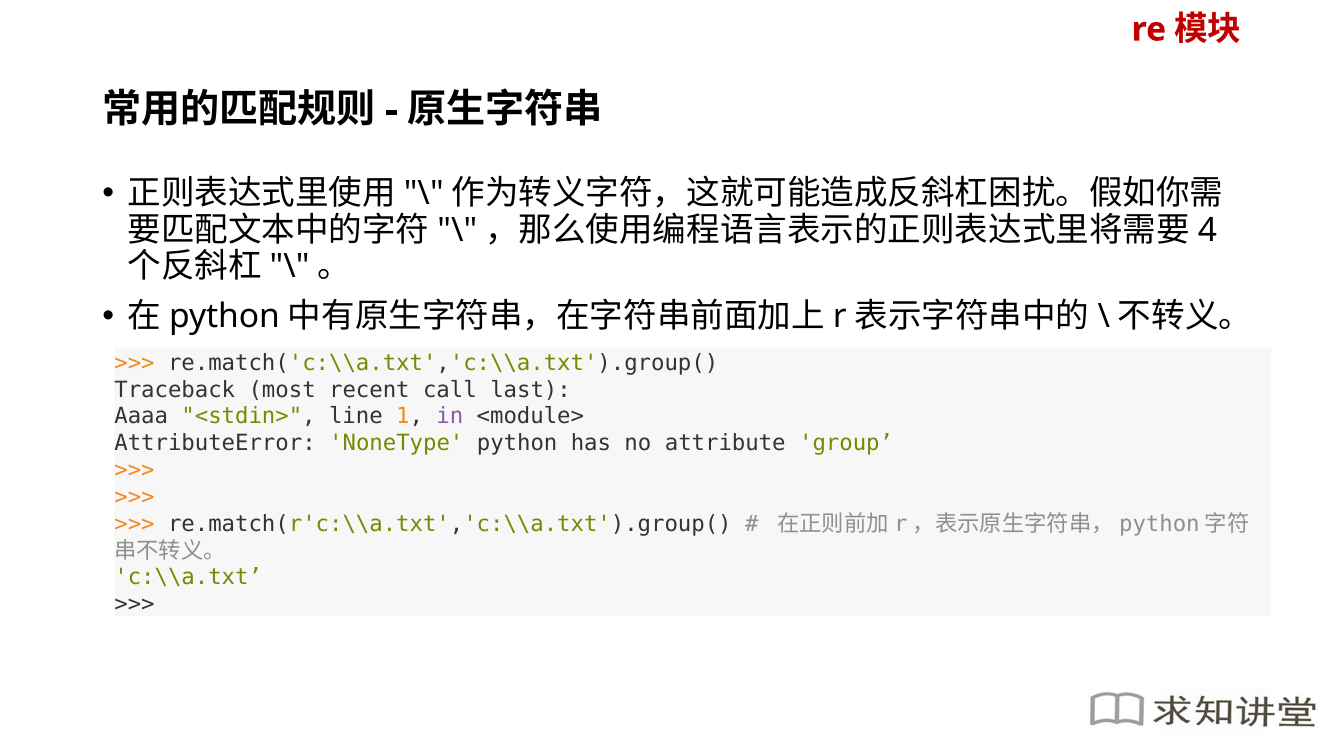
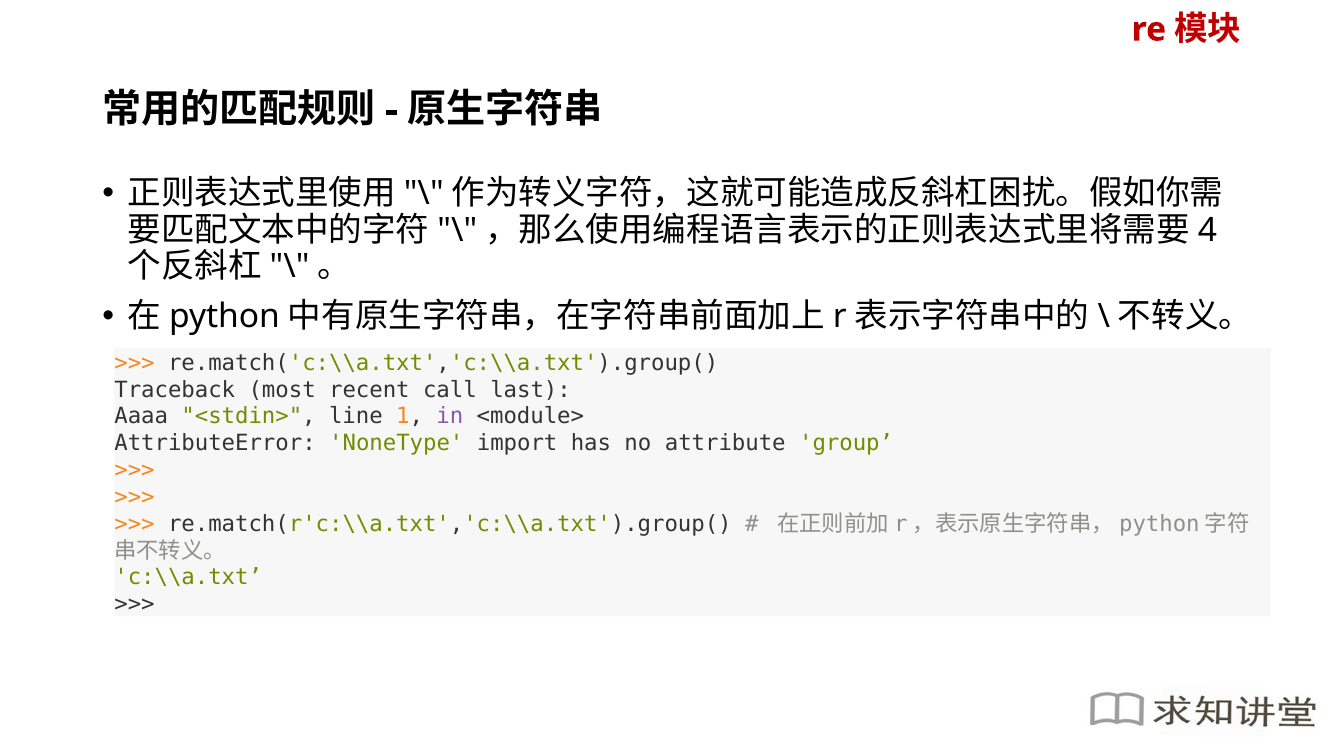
NoneType python: python -> import
